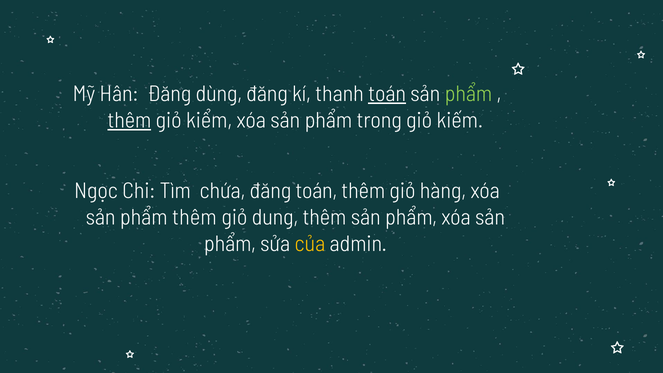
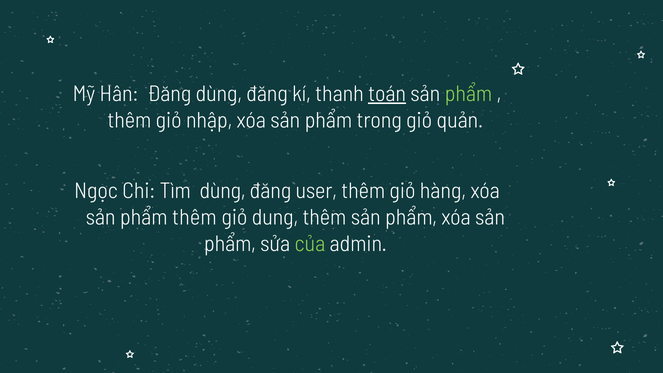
thêm at (129, 120) underline: present -> none
kiểm: kiểm -> nhập
kiếm: kiếm -> quản
Tìm chứa: chứa -> dùng
đăng toán: toán -> user
của colour: yellow -> light green
